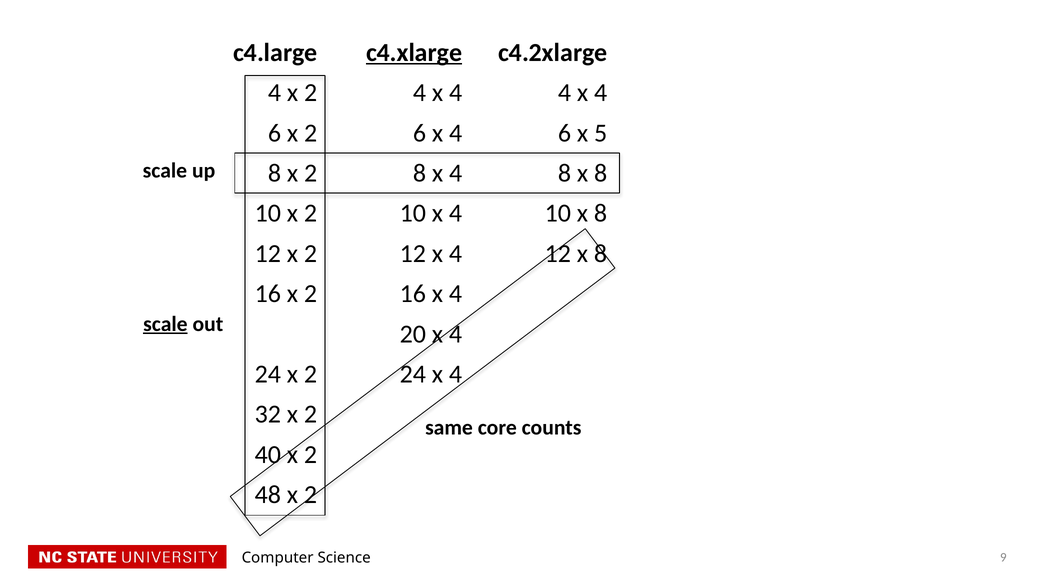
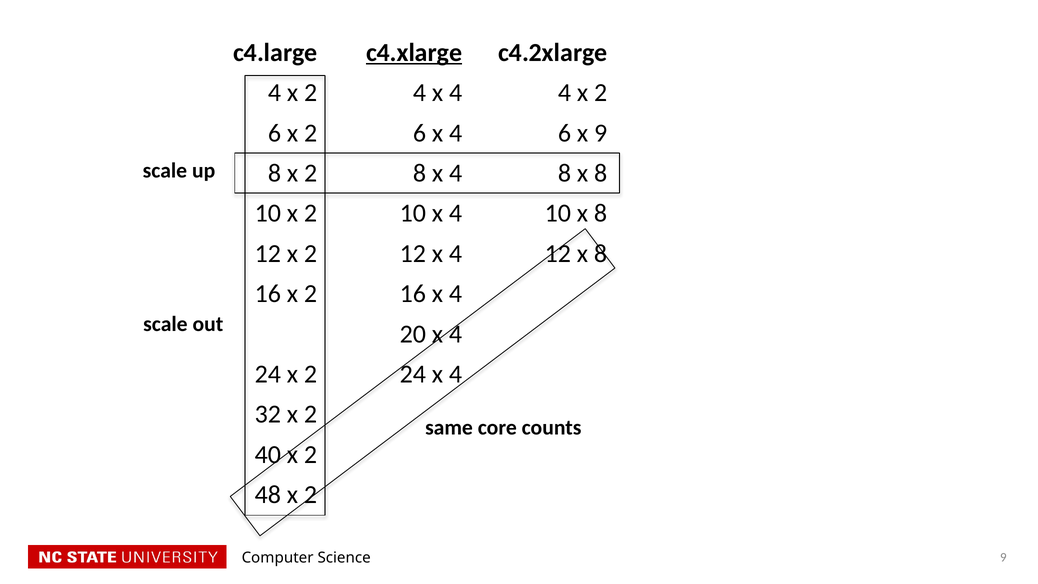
4 4 x 4: 4 -> 2
x 5: 5 -> 9
scale at (165, 324) underline: present -> none
